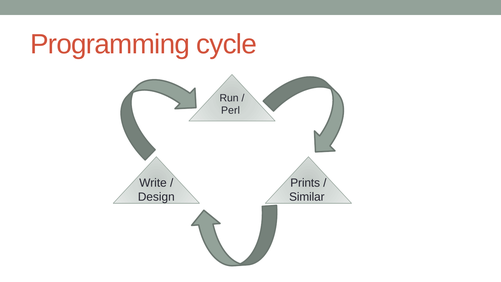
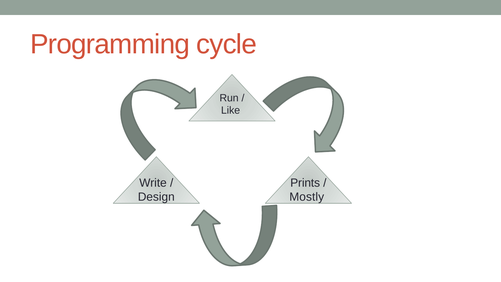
Perl: Perl -> Like
Similar: Similar -> Mostly
